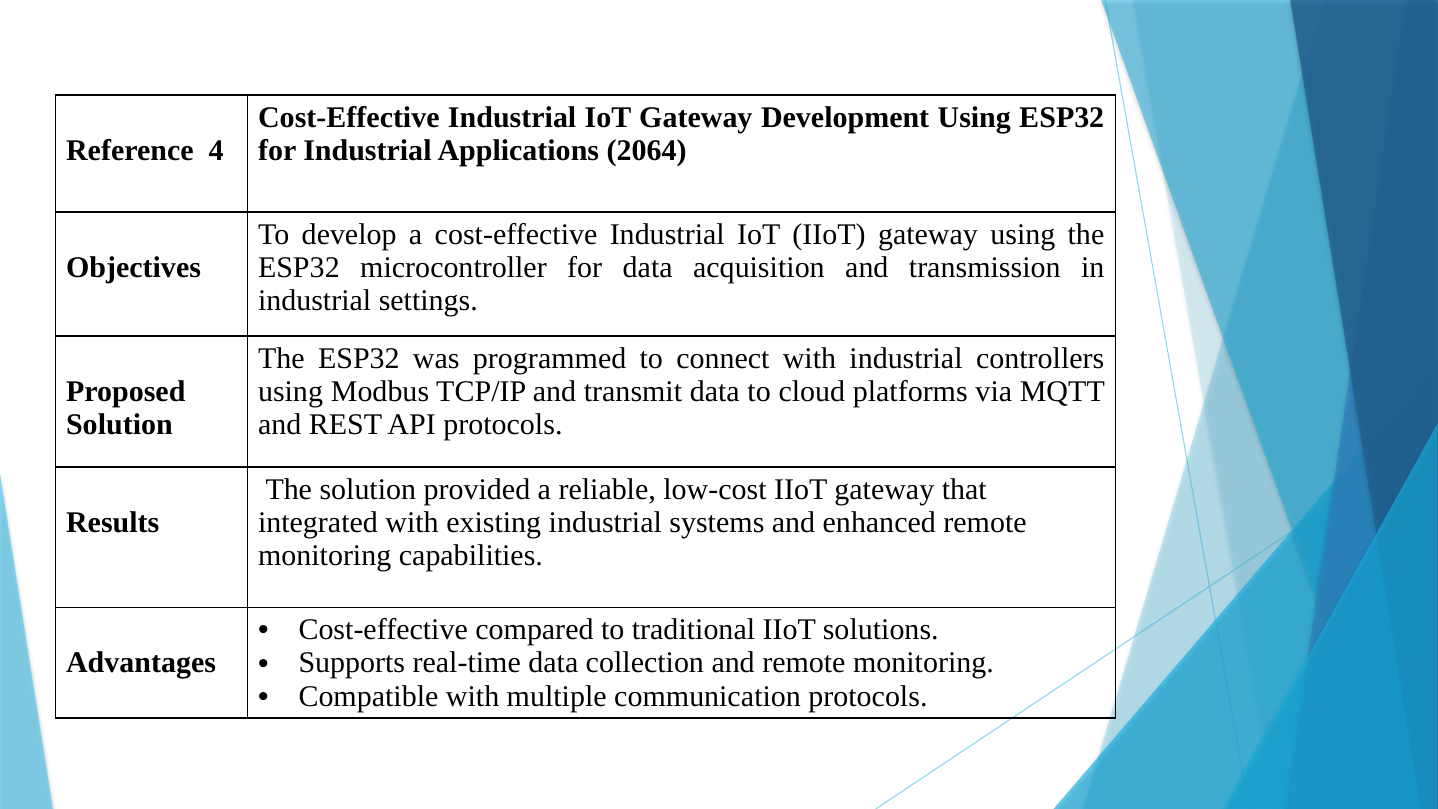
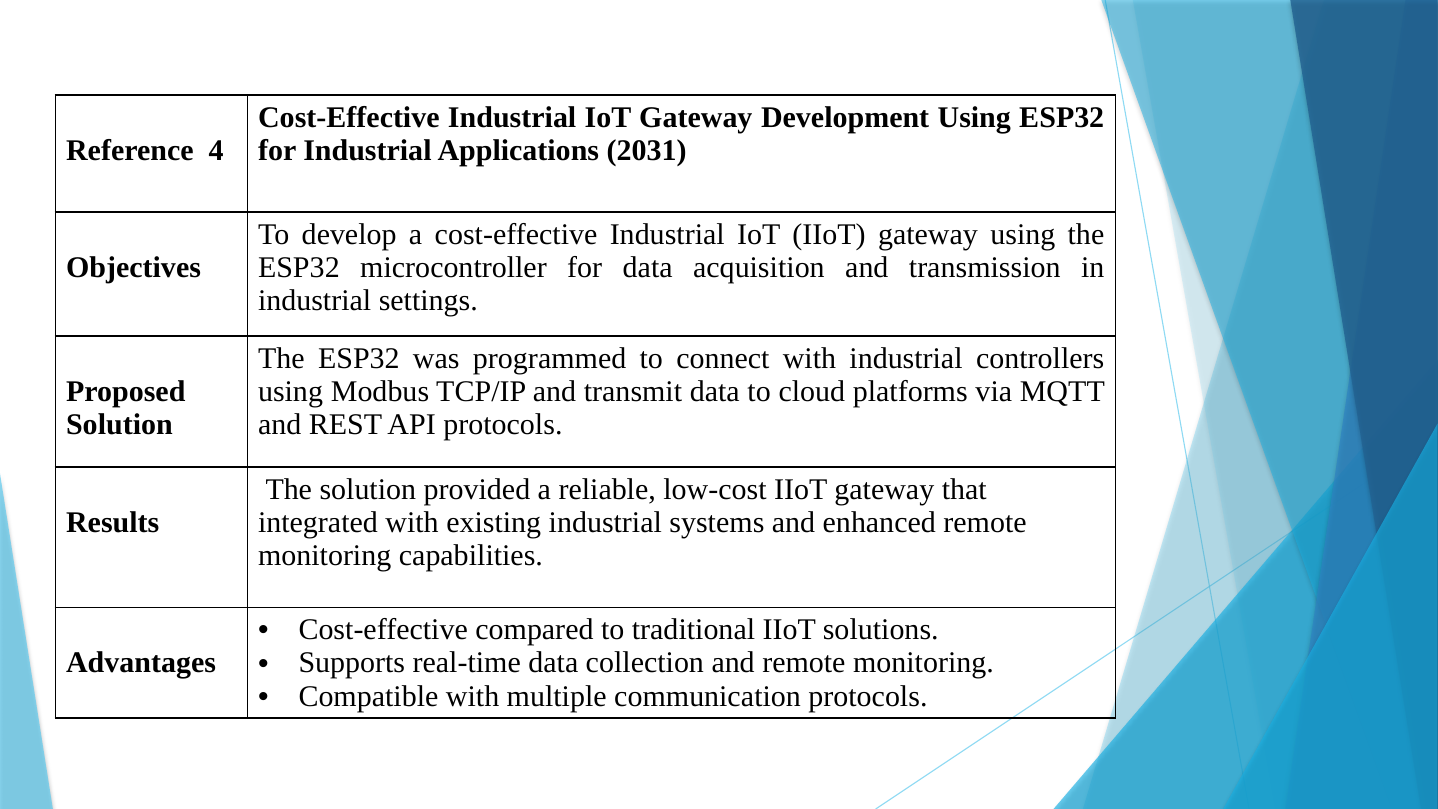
2064: 2064 -> 2031
